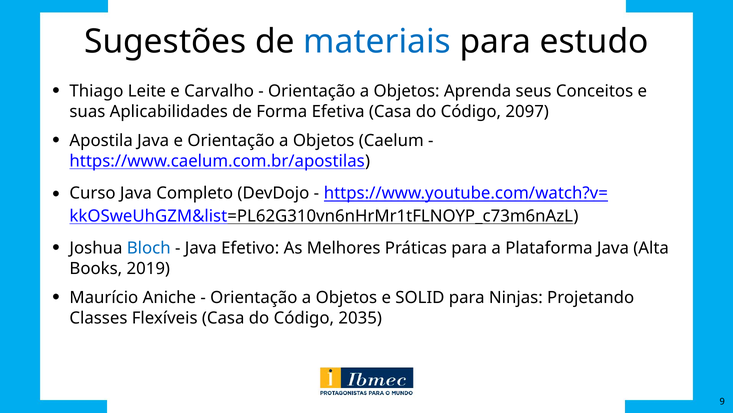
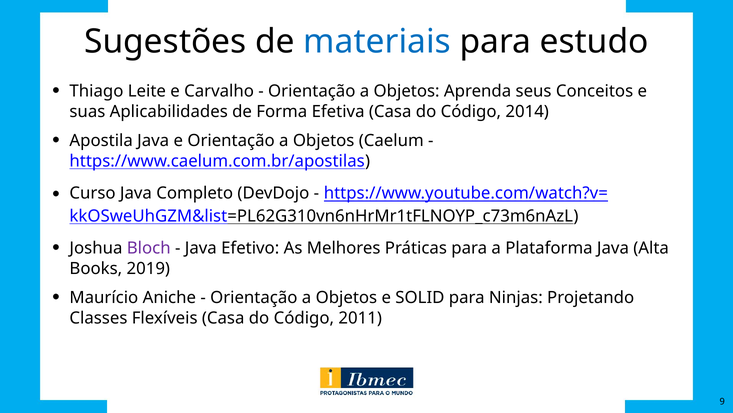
2097: 2097 -> 2014
Bloch colour: blue -> purple
2035: 2035 -> 2011
